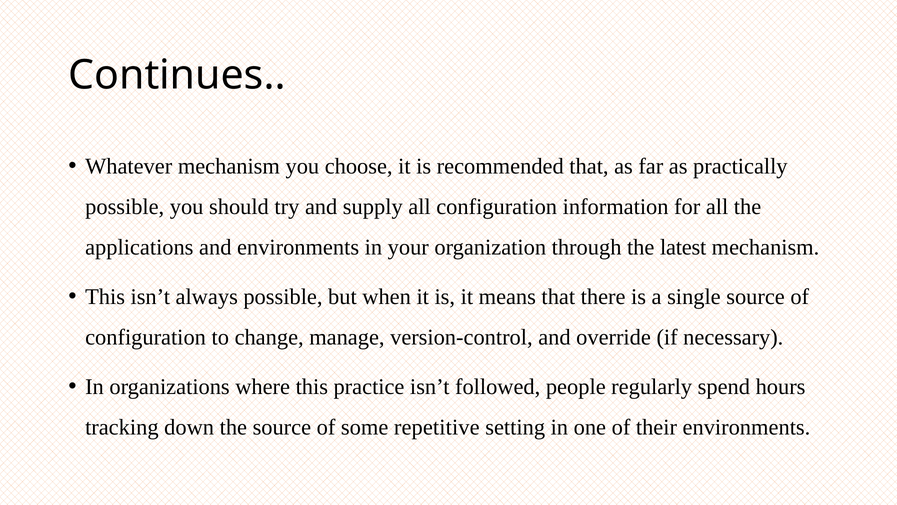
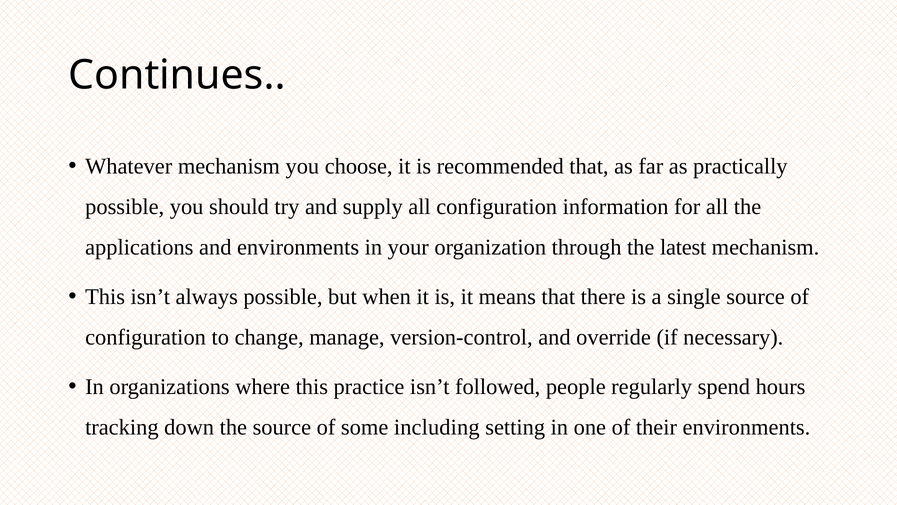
repetitive: repetitive -> including
